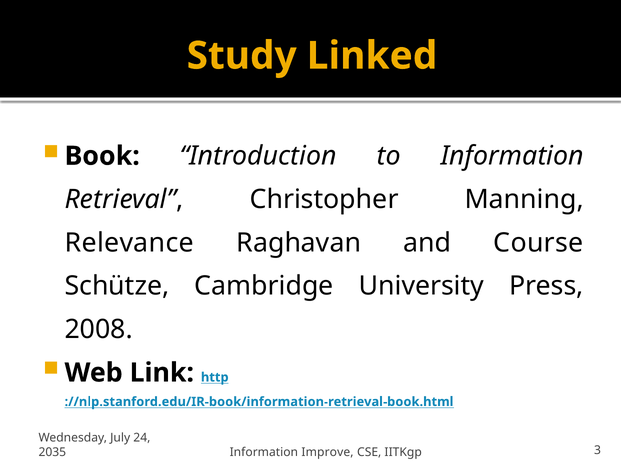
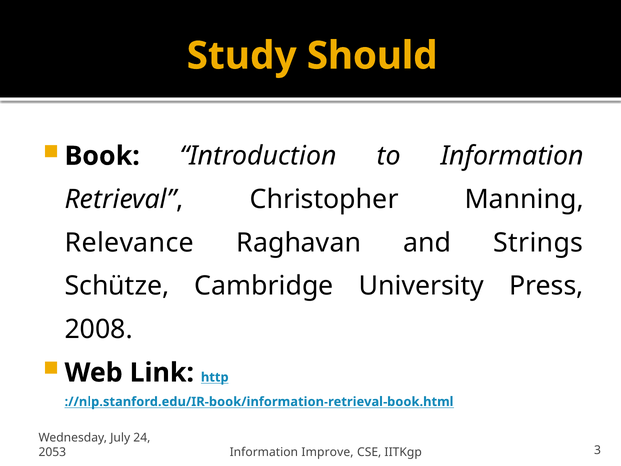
Linked: Linked -> Should
Course: Course -> Strings
2035: 2035 -> 2053
